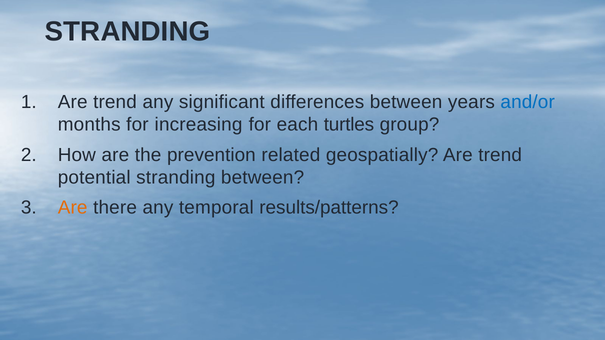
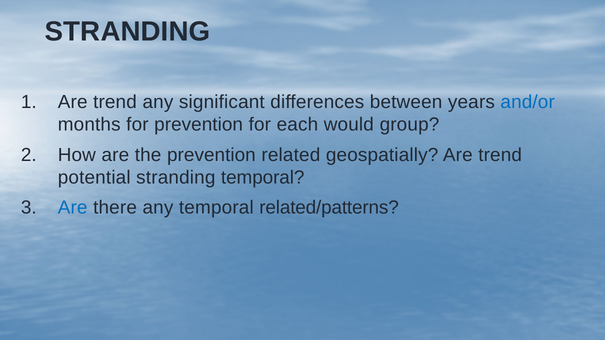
for increasing: increasing -> prevention
turtles: turtles -> would
stranding between: between -> temporal
Are at (73, 208) colour: orange -> blue
results/patterns: results/patterns -> related/patterns
